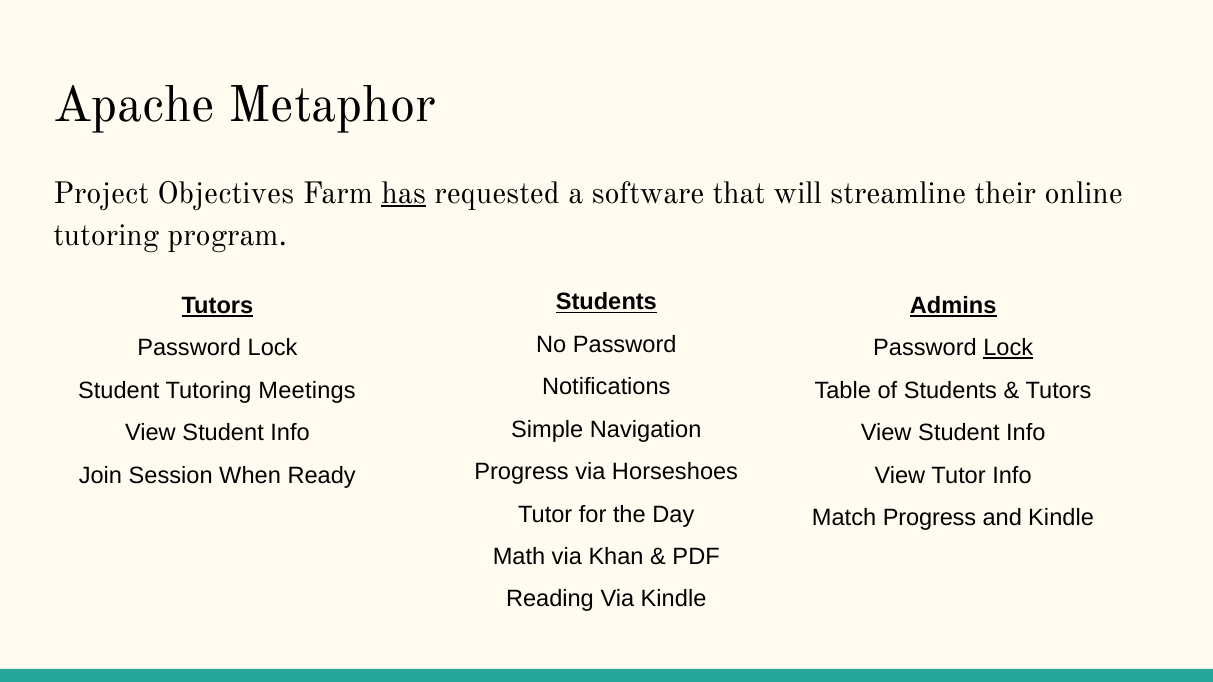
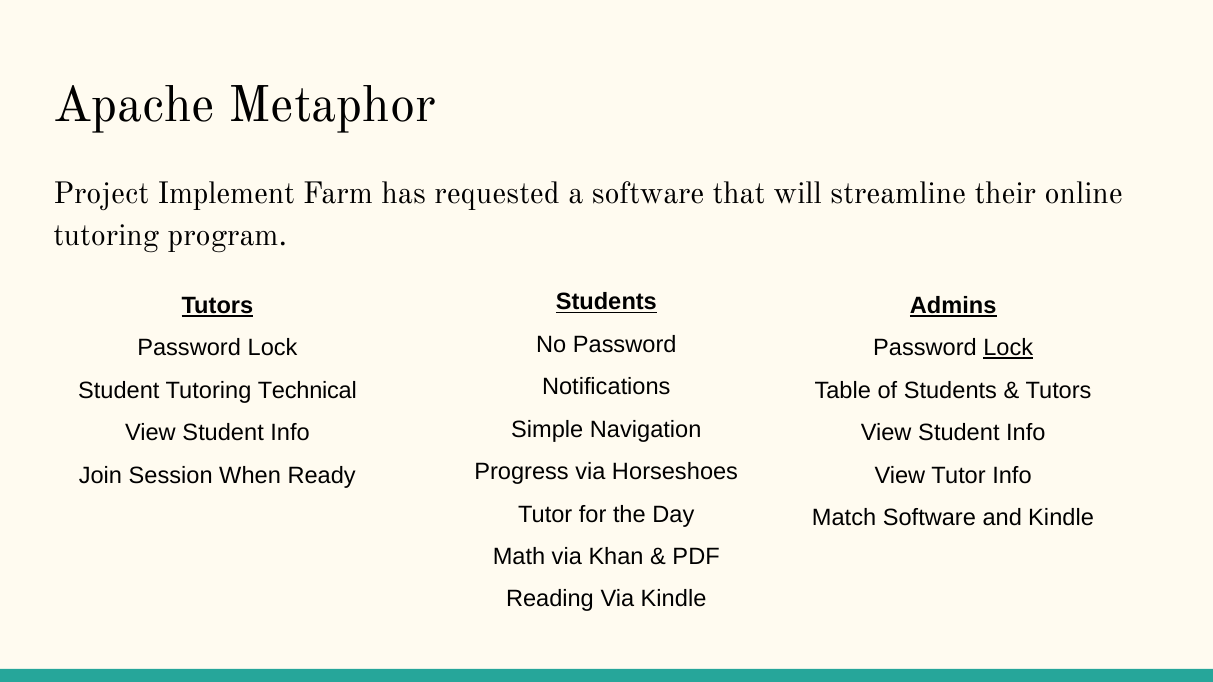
Objectives: Objectives -> Implement
has underline: present -> none
Meetings: Meetings -> Technical
Match Progress: Progress -> Software
